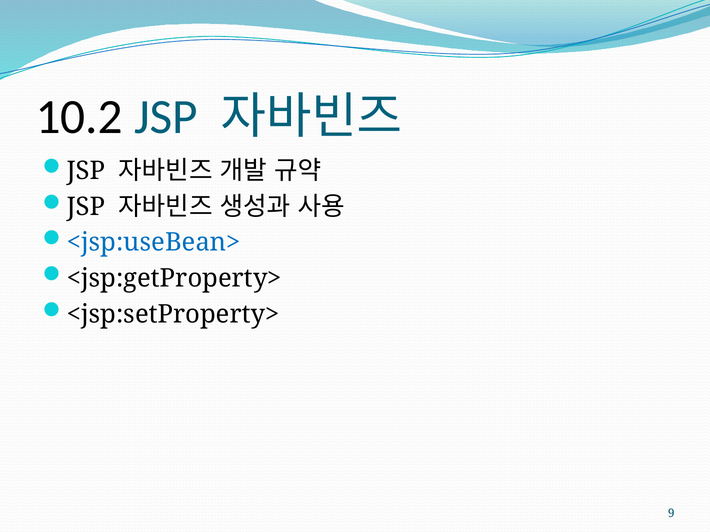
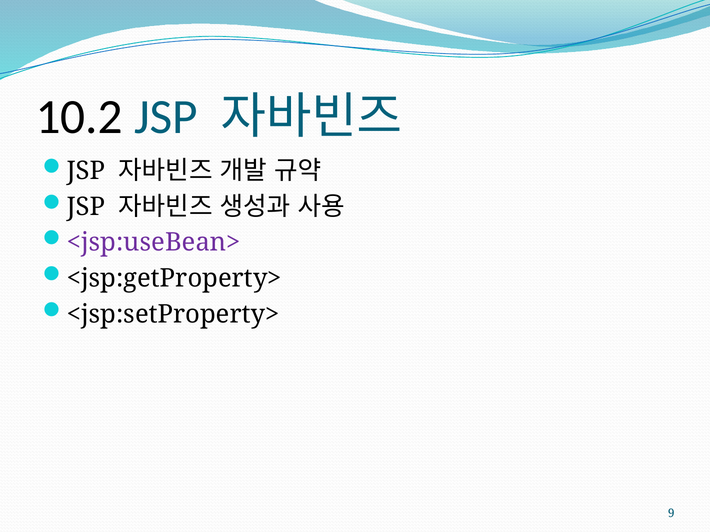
<jsp:useBean> colour: blue -> purple
